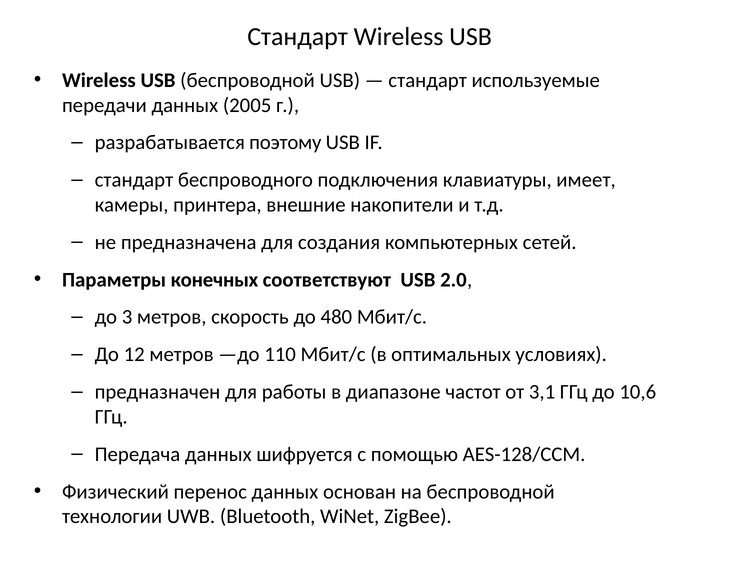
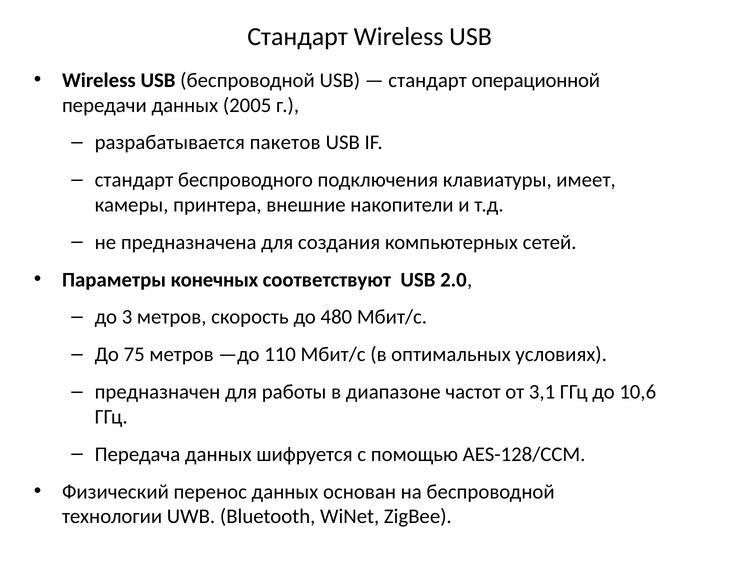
используемые: используемые -> операционной
поэтому: поэтому -> пакетов
12: 12 -> 75
